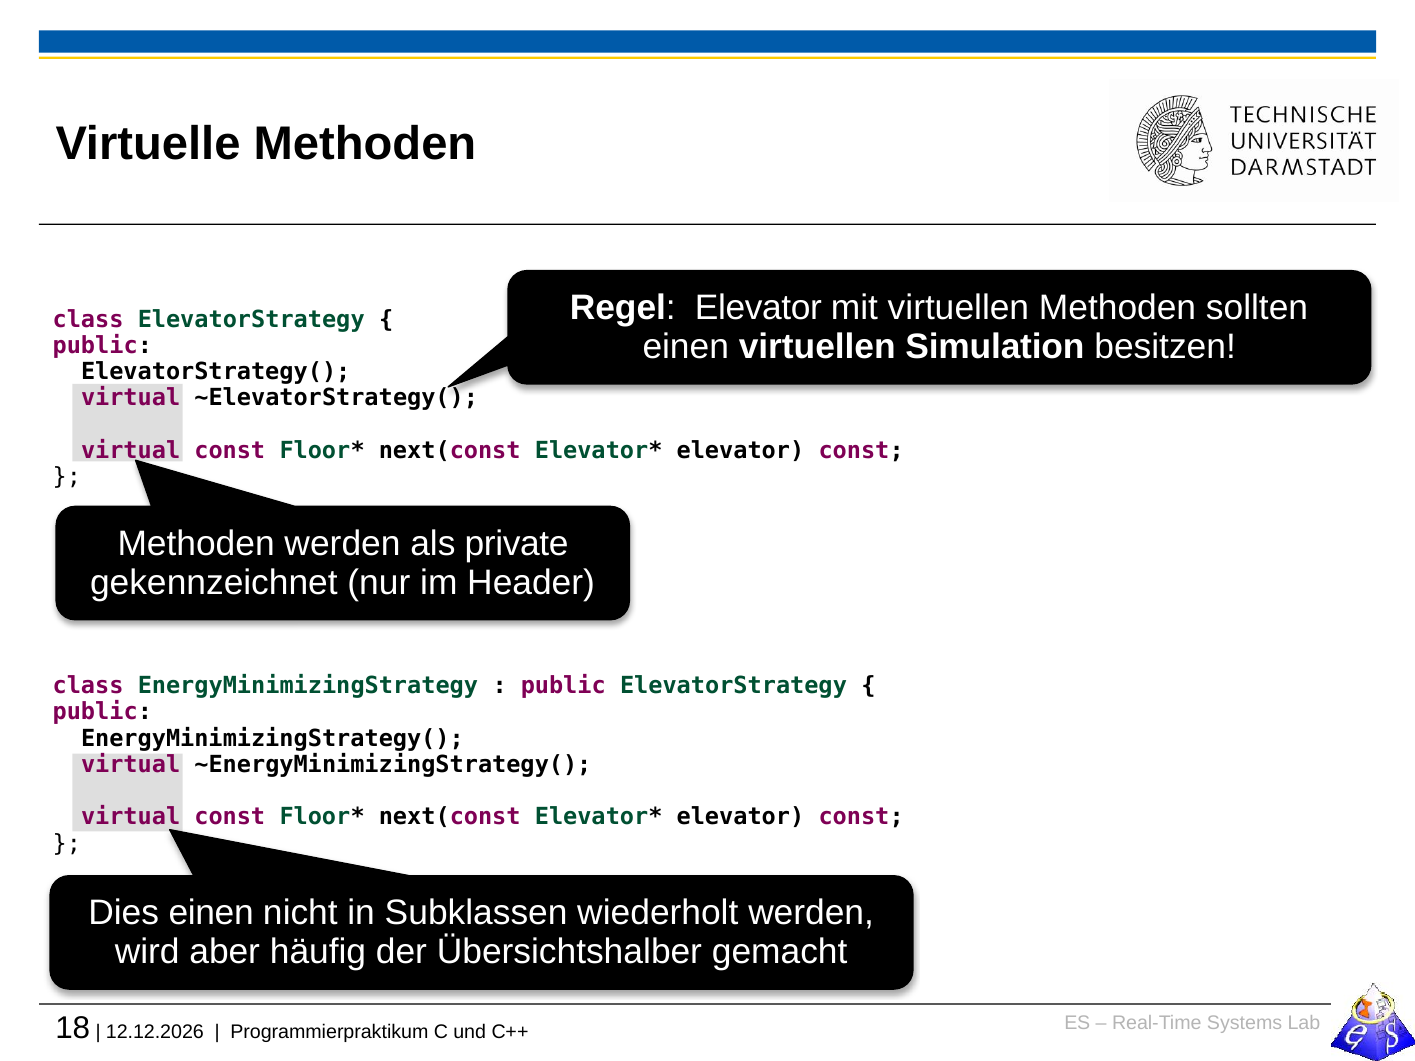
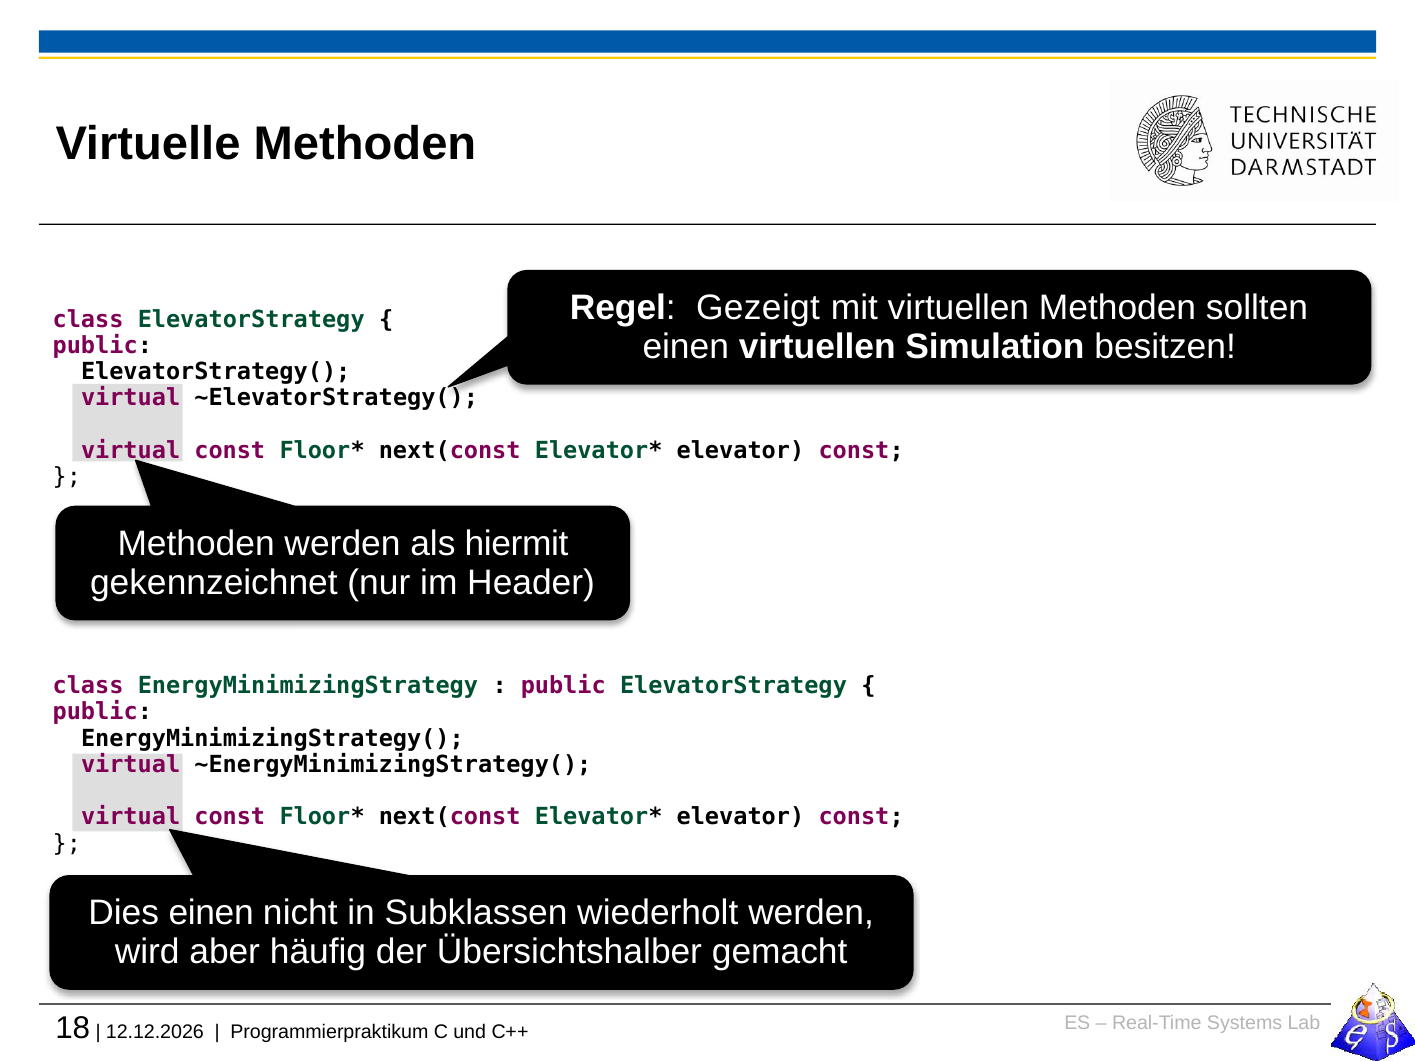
Regel Elevator: Elevator -> Gezeigt
private: private -> hiermit
